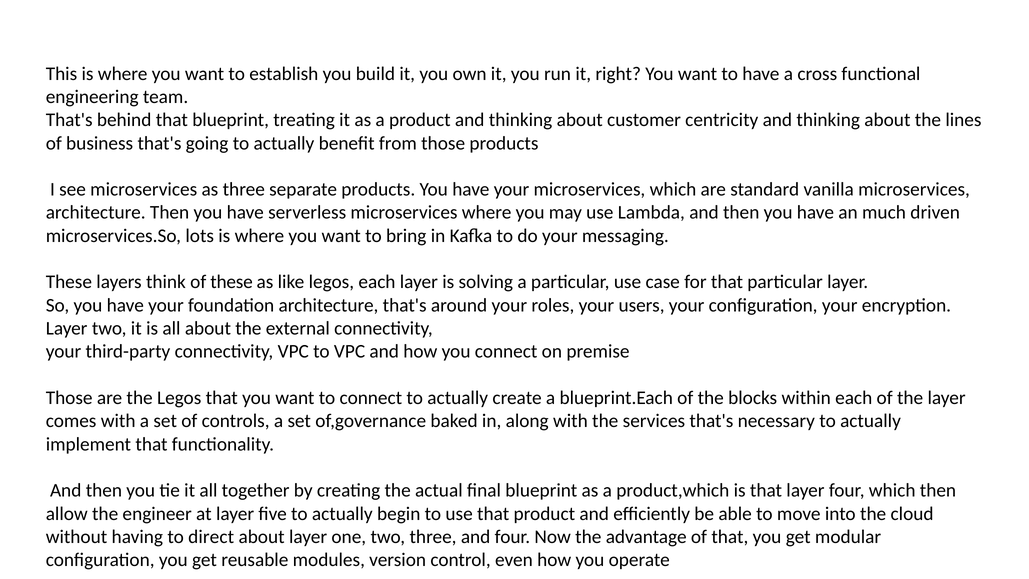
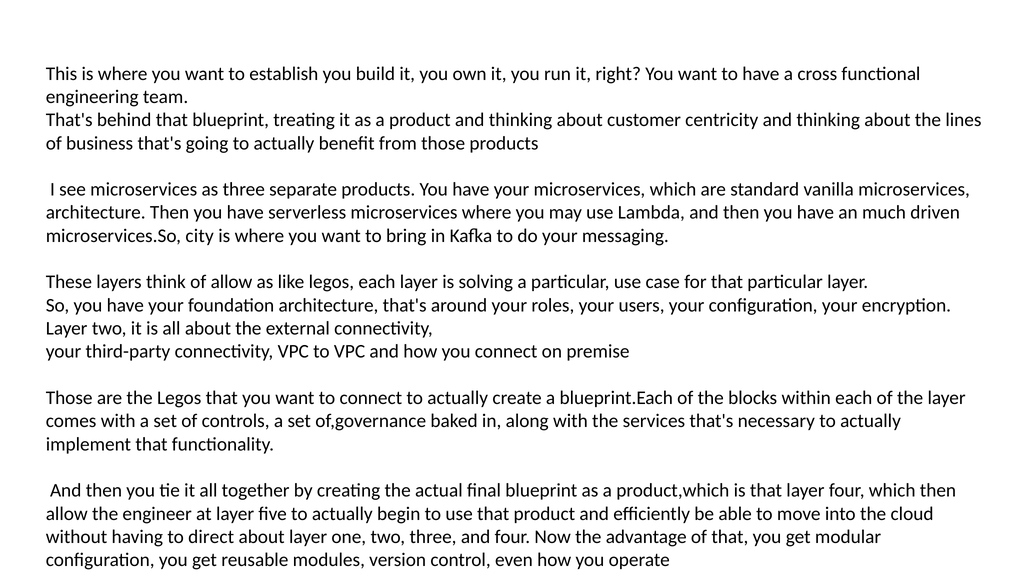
lots: lots -> city
of these: these -> allow
